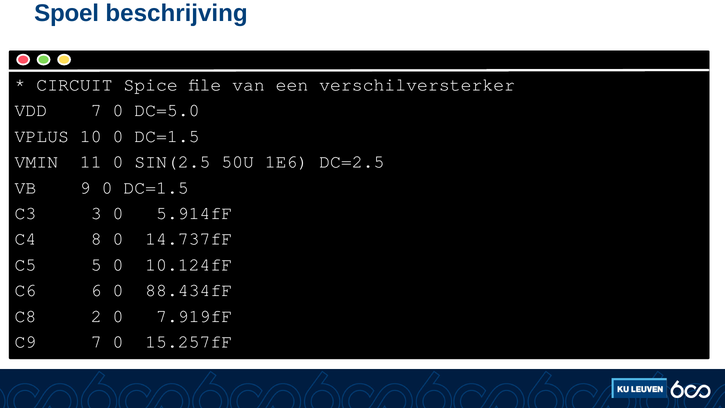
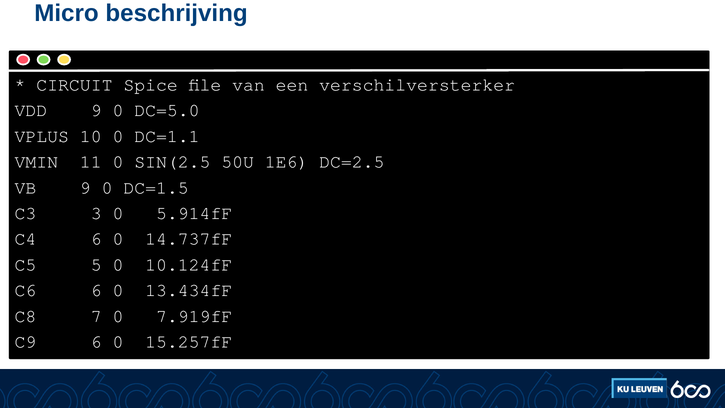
Spoel: Spoel -> Micro
VDD 7: 7 -> 9
10 0 DC=1.5: DC=1.5 -> DC=1.1
C4 8: 8 -> 6
88.434fF: 88.434fF -> 13.434fF
2: 2 -> 7
C9 7: 7 -> 6
